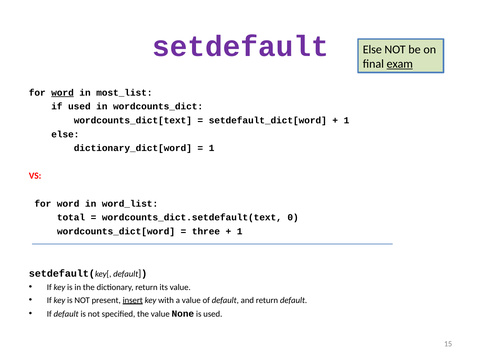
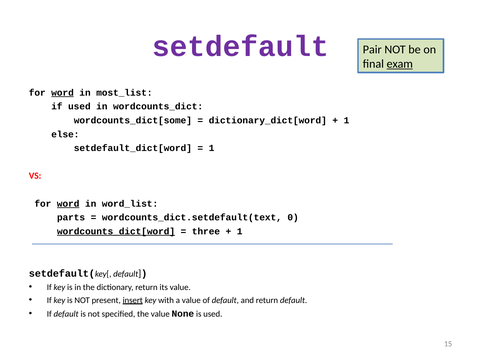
Else at (372, 50): Else -> Pair
wordcounts_dict[text: wordcounts_dict[text -> wordcounts_dict[some
setdefault_dict[word: setdefault_dict[word -> dictionary_dict[word
dictionary_dict[word: dictionary_dict[word -> setdefault_dict[word
word at (68, 204) underline: none -> present
total: total -> parts
wordcounts_dict[word underline: none -> present
